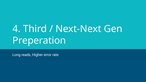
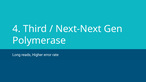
Preperation: Preperation -> Polymerase
